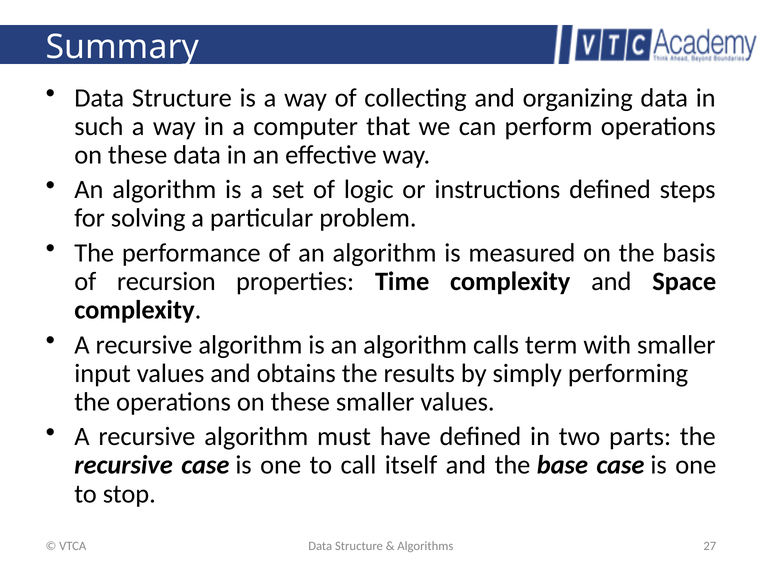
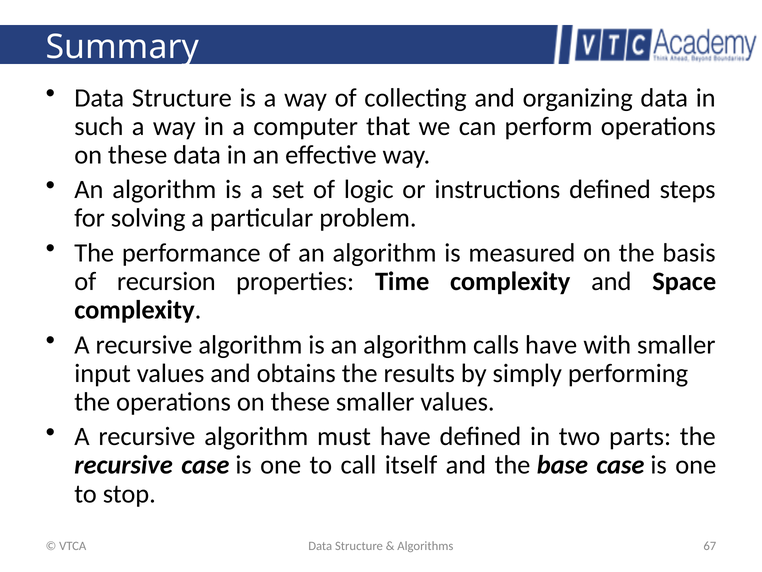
calls term: term -> have
27: 27 -> 67
